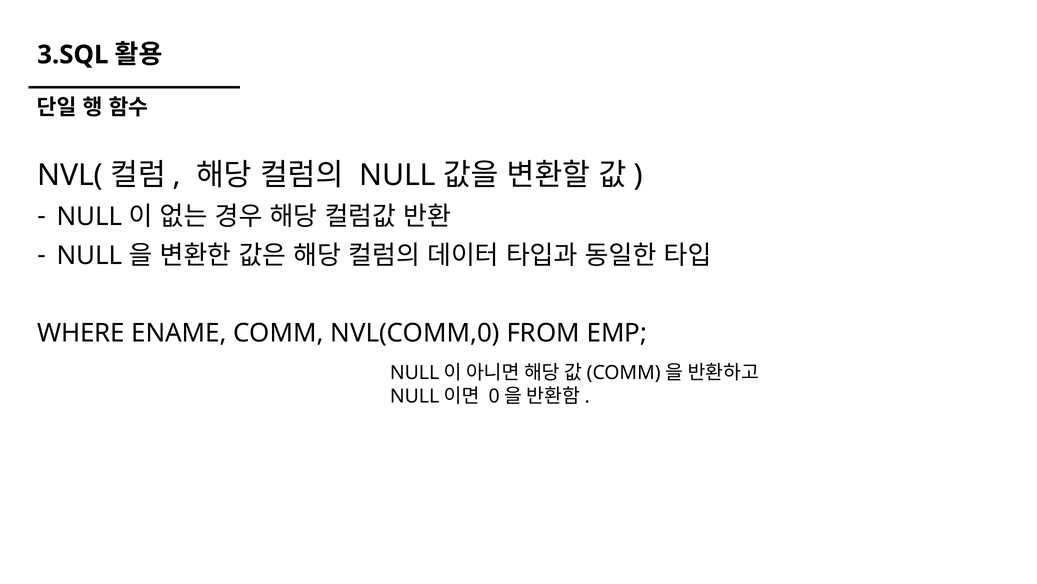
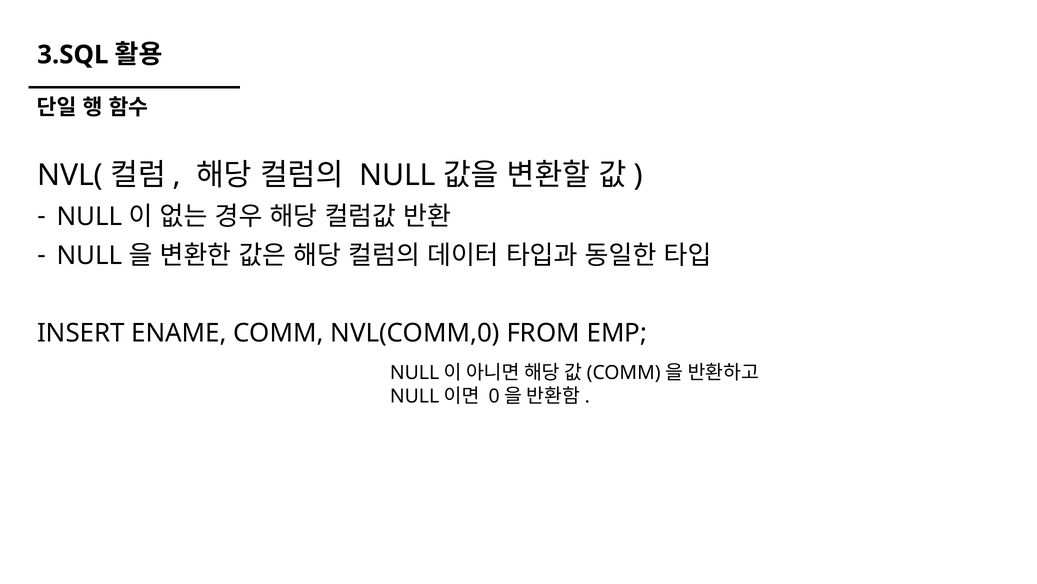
WHERE: WHERE -> INSERT
